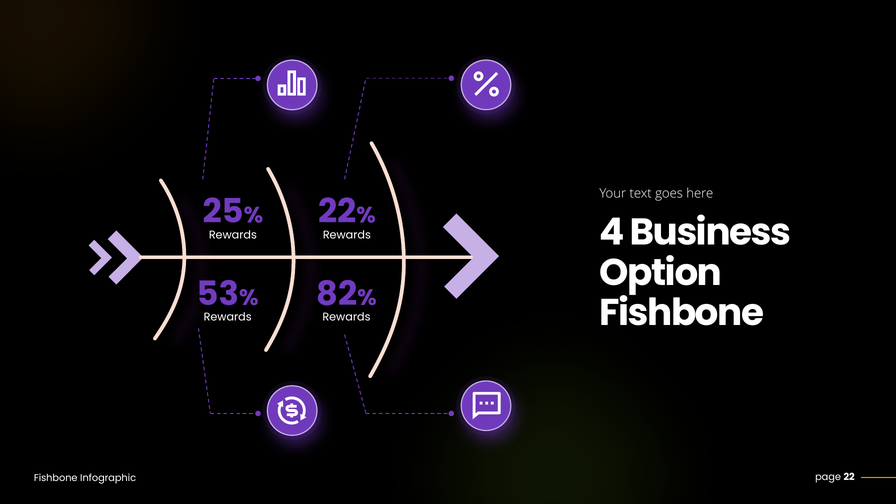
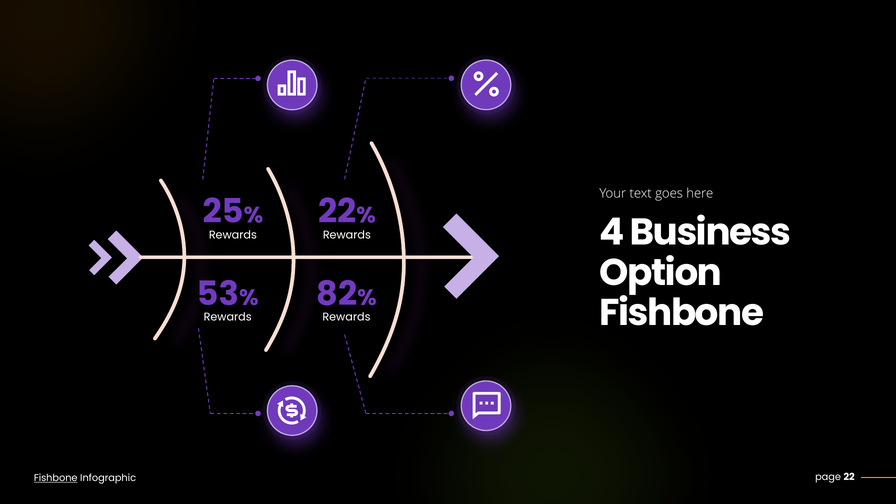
Fishbone at (56, 478) underline: none -> present
